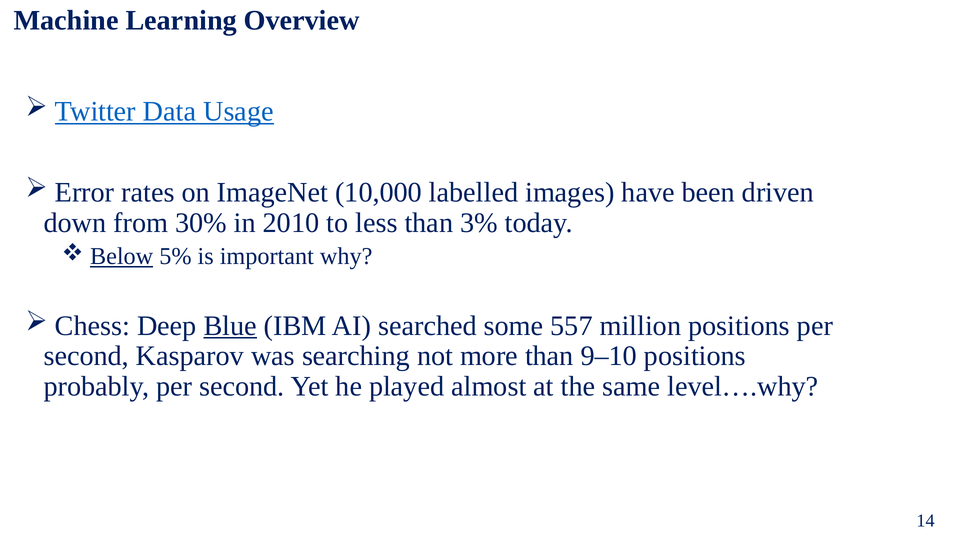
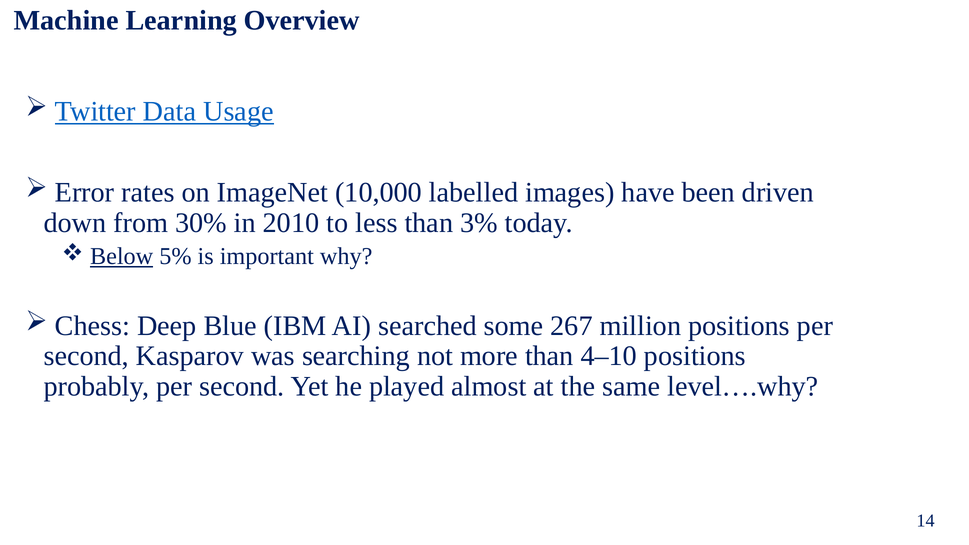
Blue underline: present -> none
557: 557 -> 267
9–10: 9–10 -> 4–10
